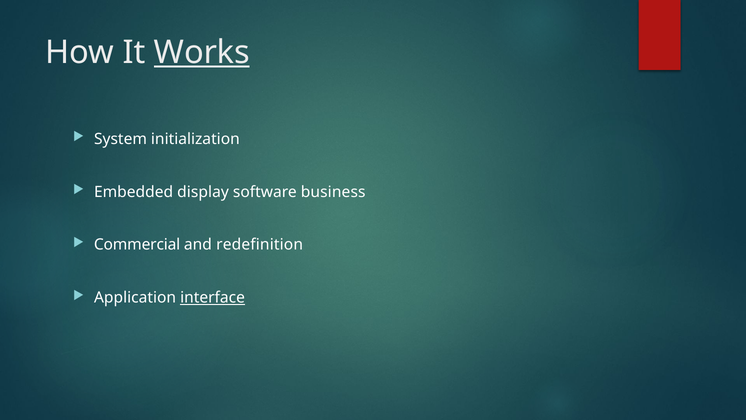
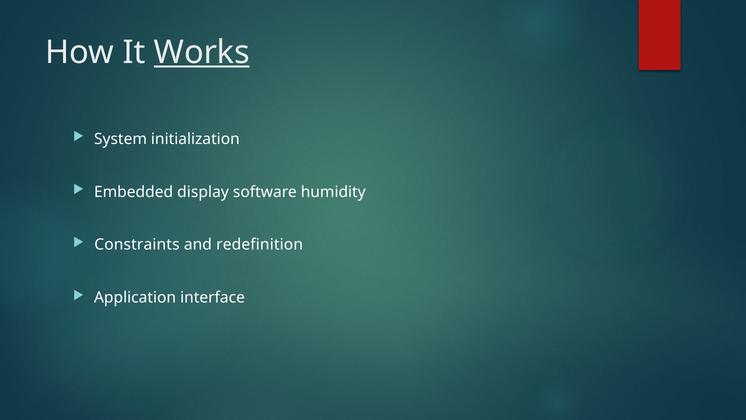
business: business -> humidity
Commercial: Commercial -> Constraints
interface underline: present -> none
